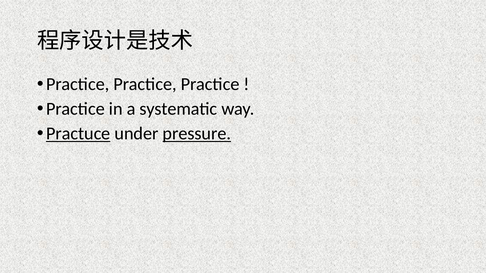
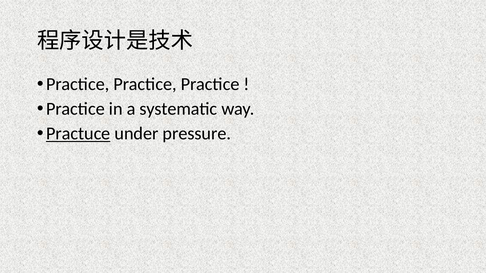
pressure underline: present -> none
